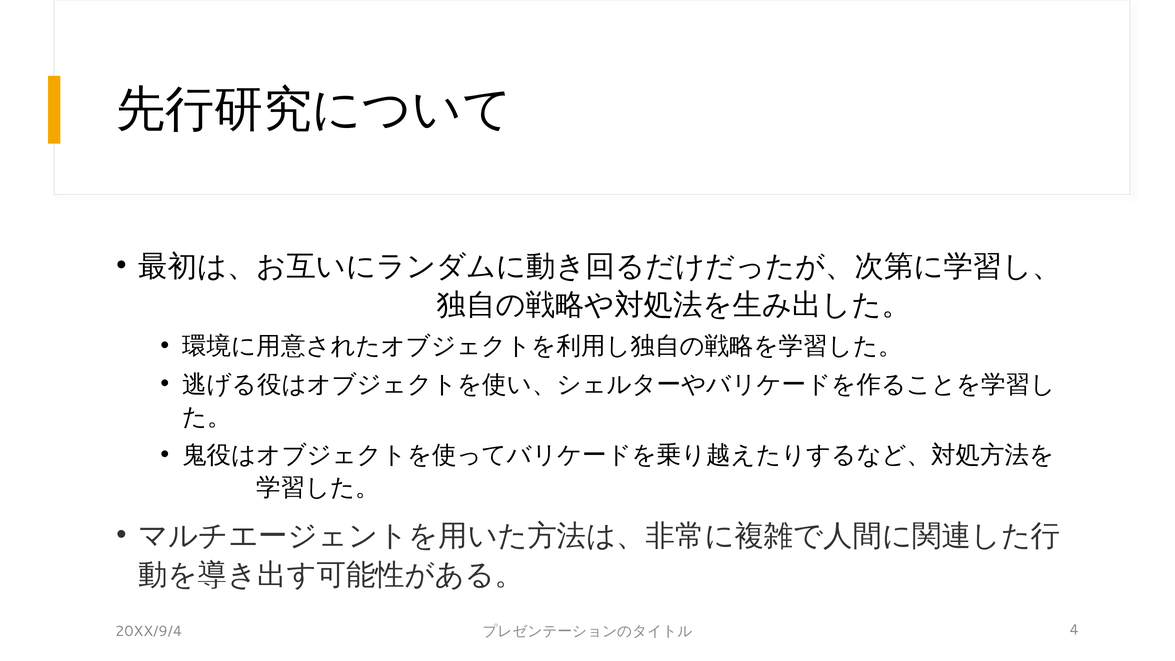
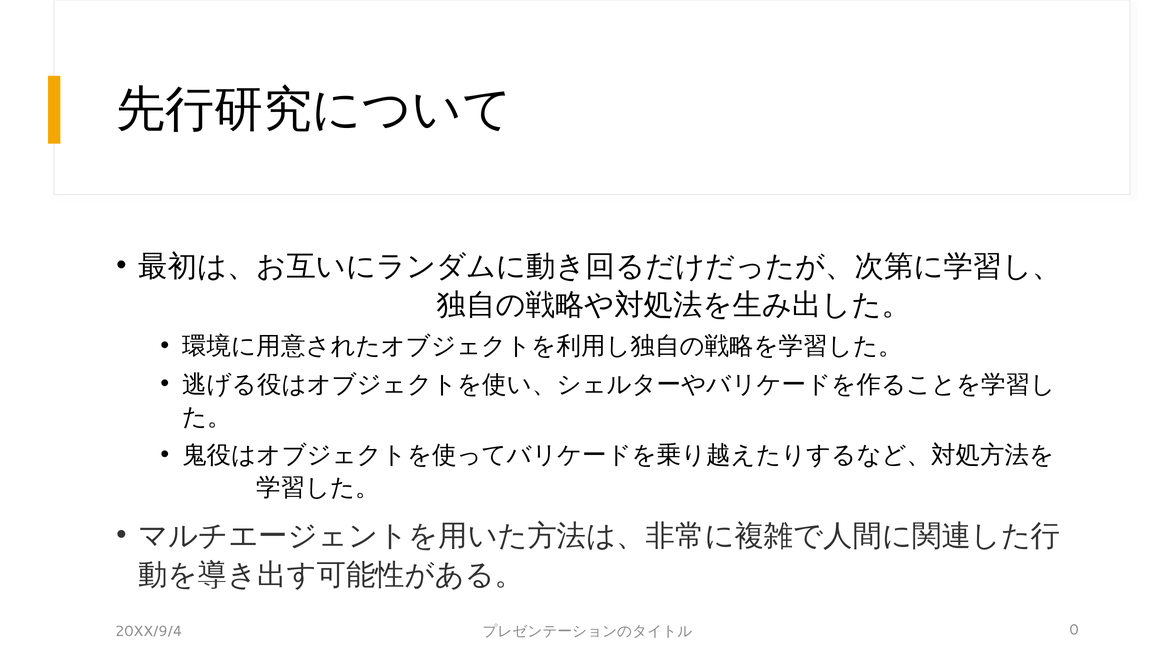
4: 4 -> 0
